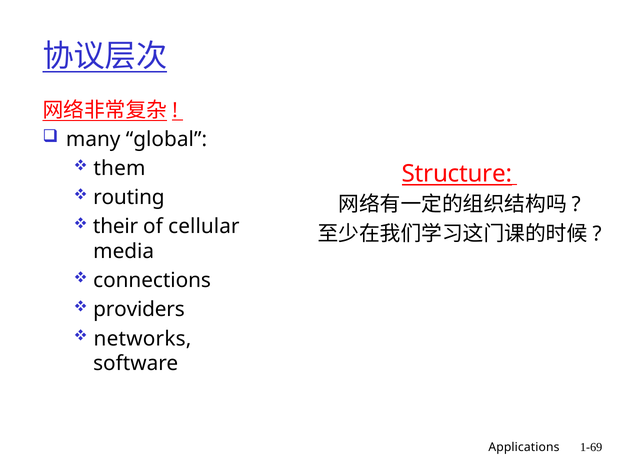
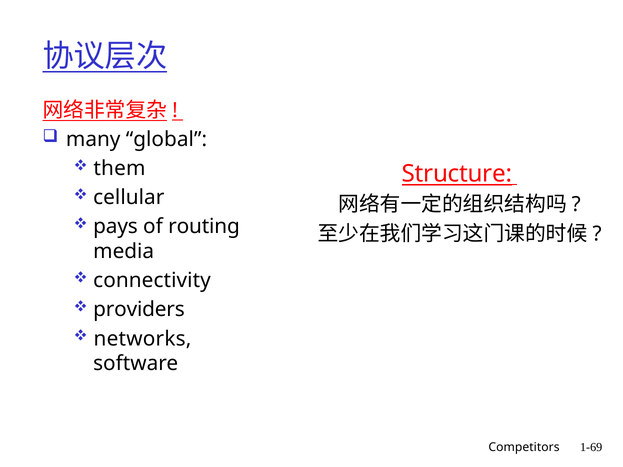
routing: routing -> cellular
their: their -> pays
cellular: cellular -> routing
connections: connections -> connectivity
Applications: Applications -> Competitors
